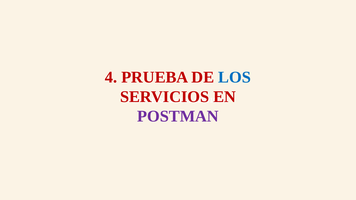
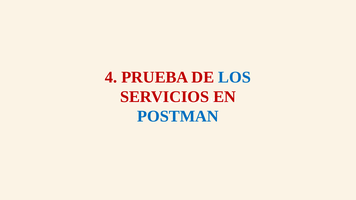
POSTMAN colour: purple -> blue
